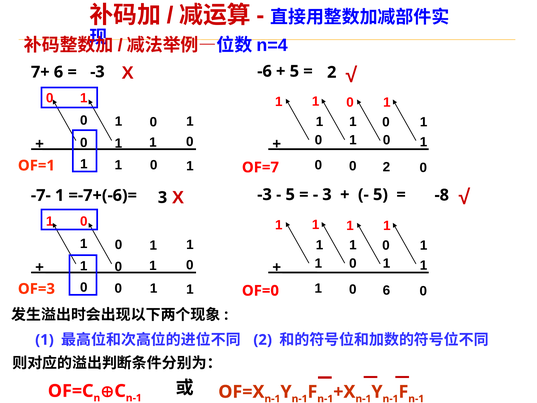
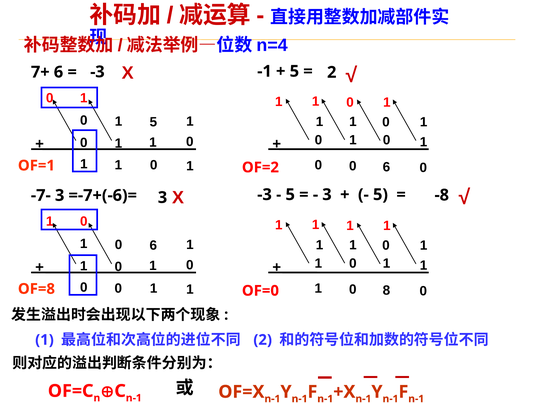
-6: -6 -> -1
0 at (153, 122): 0 -> 5
0 0 2: 2 -> 6
OF=7: OF=7 -> OF=2
-7- 1: 1 -> 3
1 at (153, 245): 1 -> 6
0 6: 6 -> 8
OF=3: OF=3 -> OF=8
